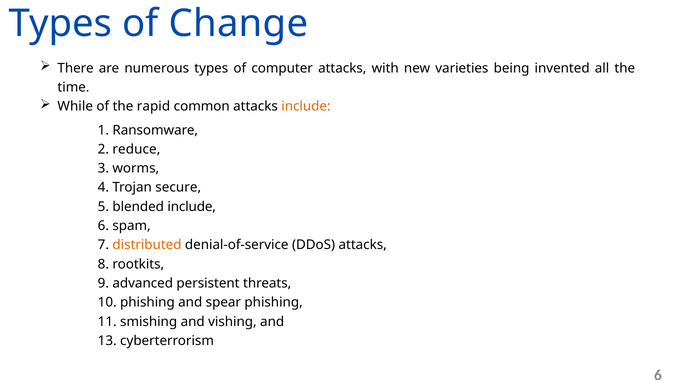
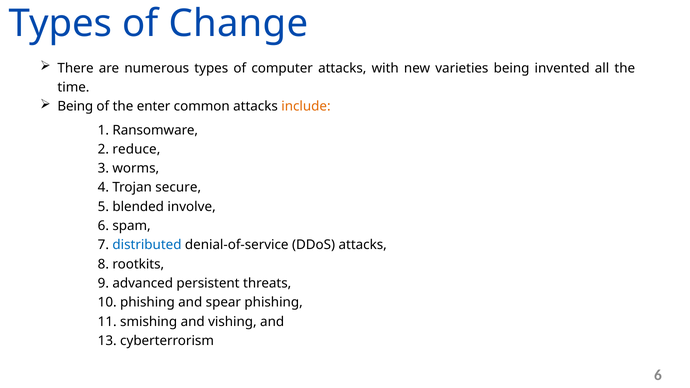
While at (75, 106): While -> Being
rapid: rapid -> enter
blended include: include -> involve
distributed colour: orange -> blue
